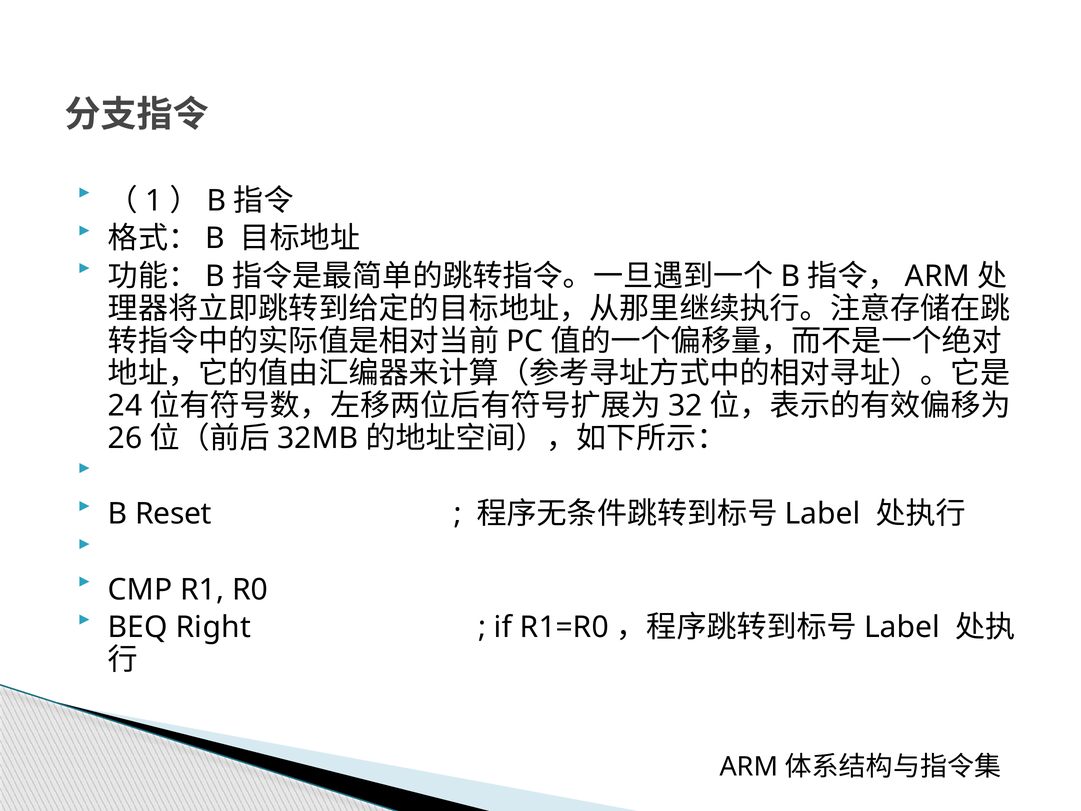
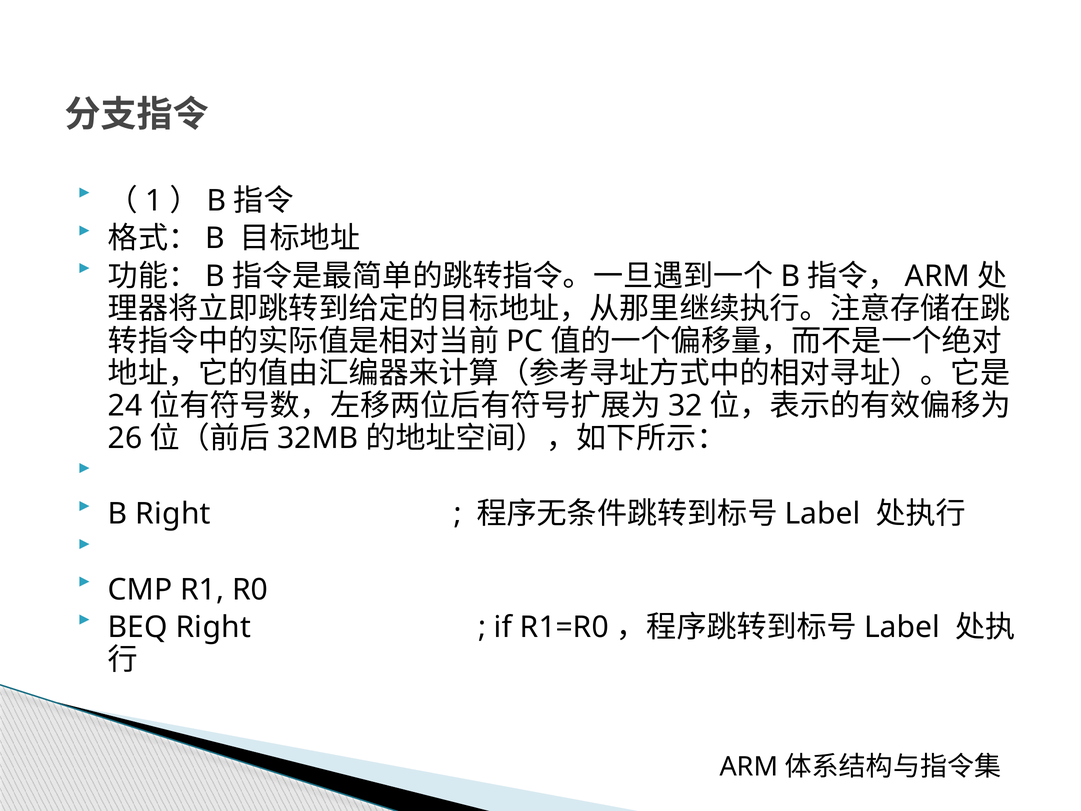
B Reset: Reset -> Right
